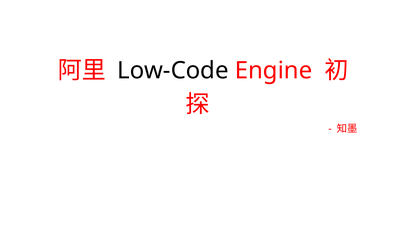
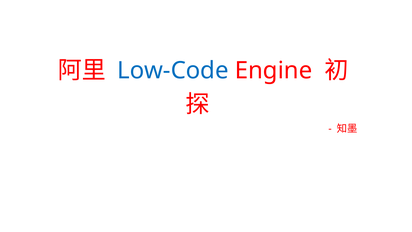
Low-Code colour: black -> blue
